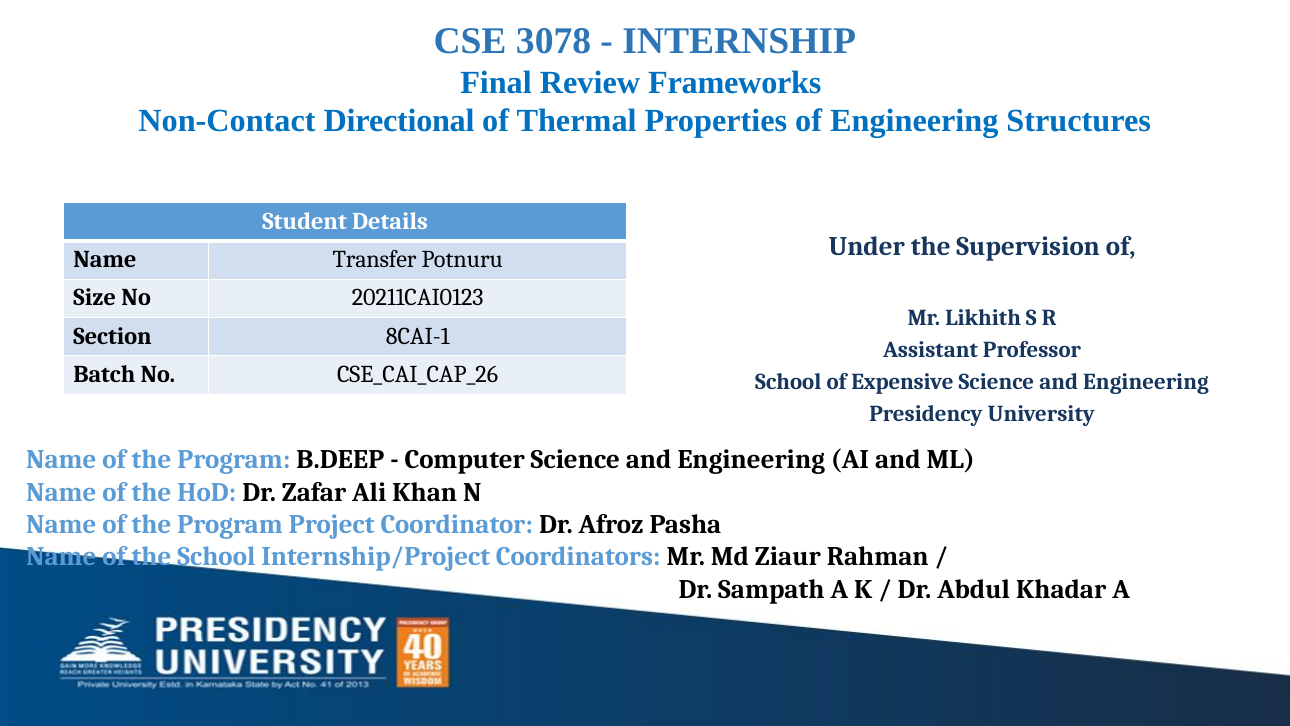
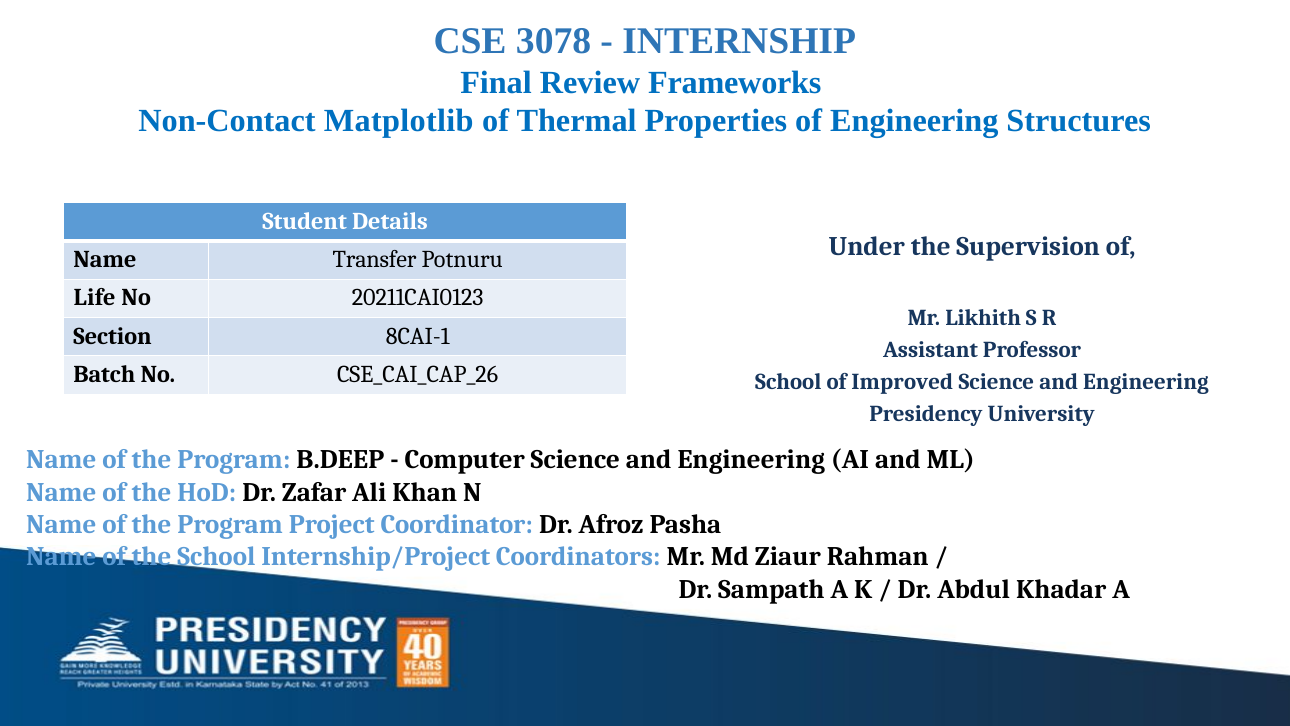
Directional: Directional -> Matplotlib
Size: Size -> Life
Expensive: Expensive -> Improved
